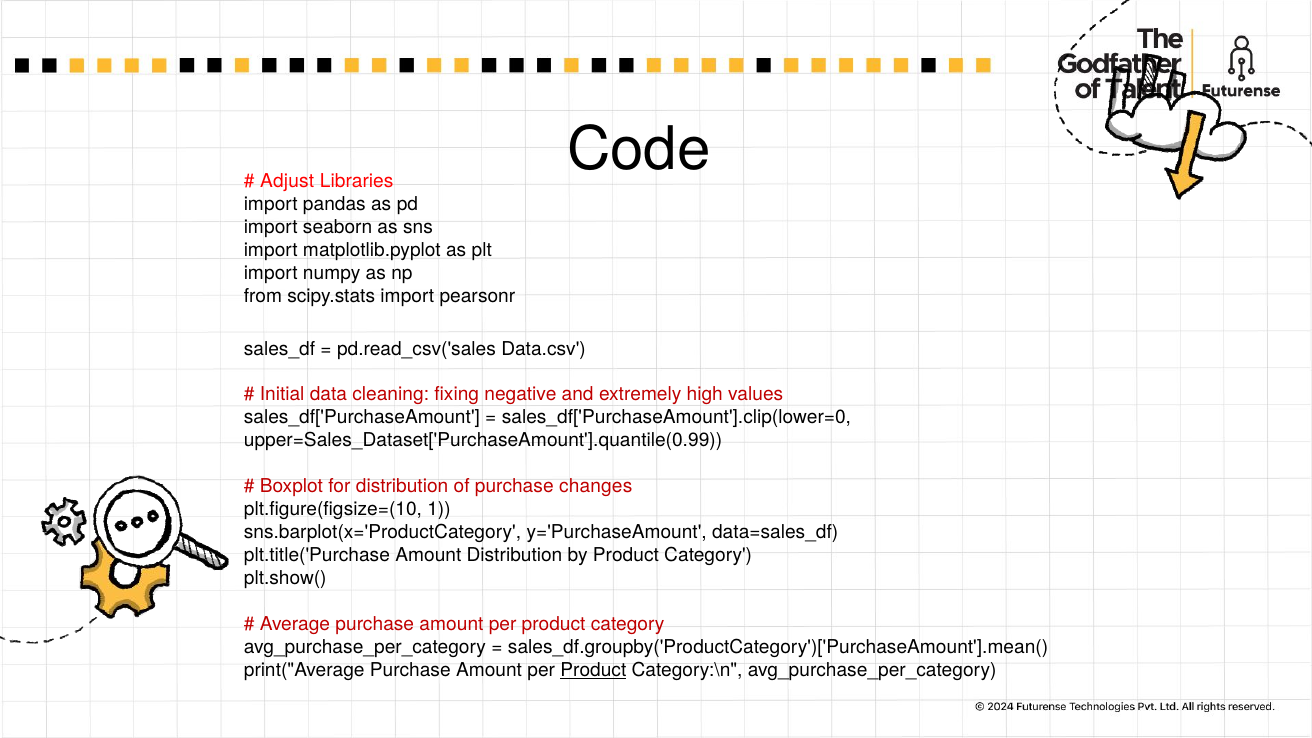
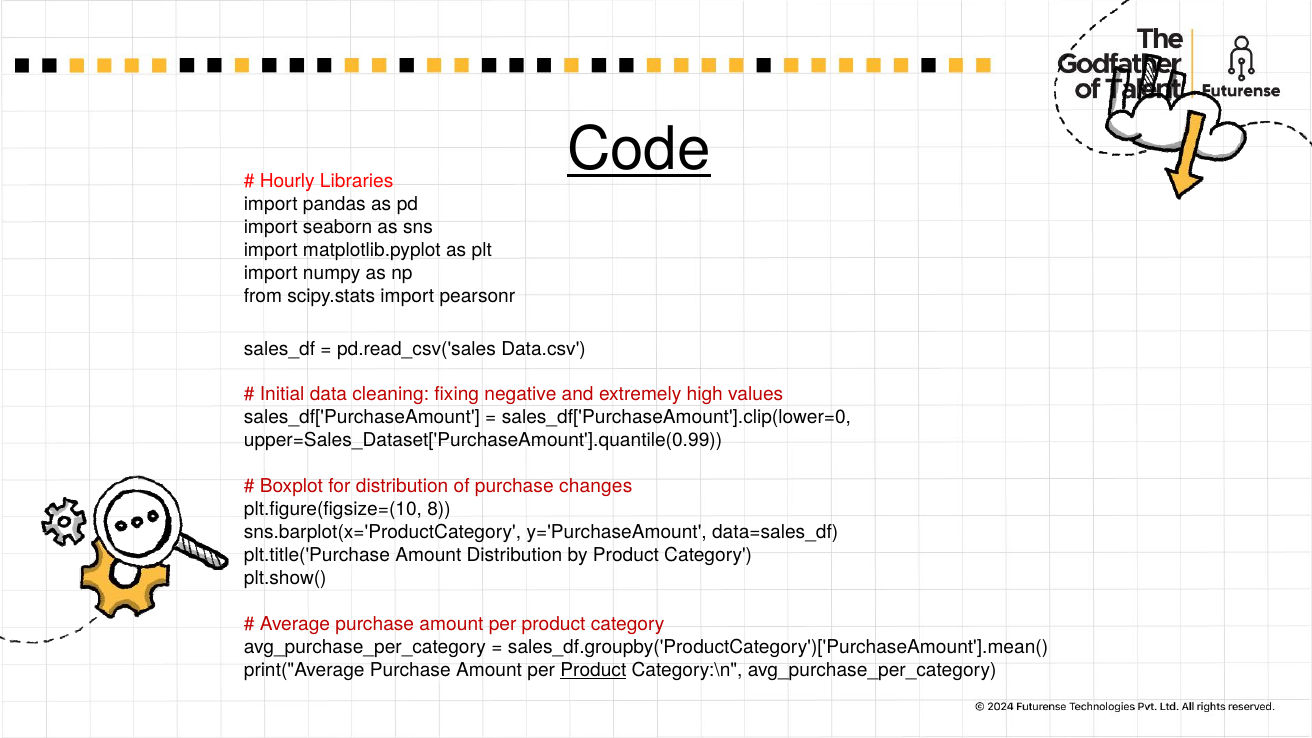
Code underline: none -> present
Adjust: Adjust -> Hourly
1: 1 -> 8
